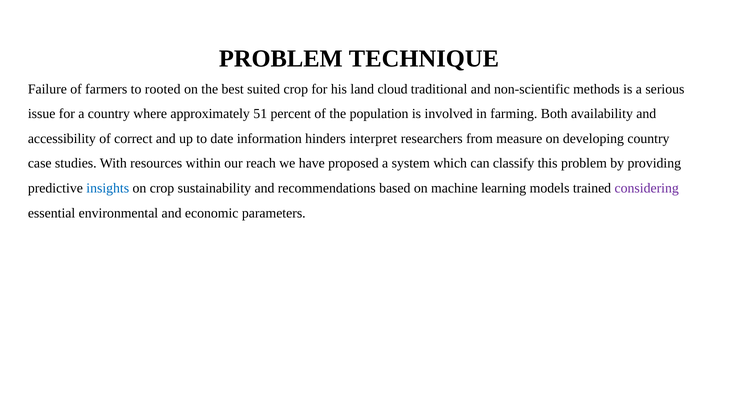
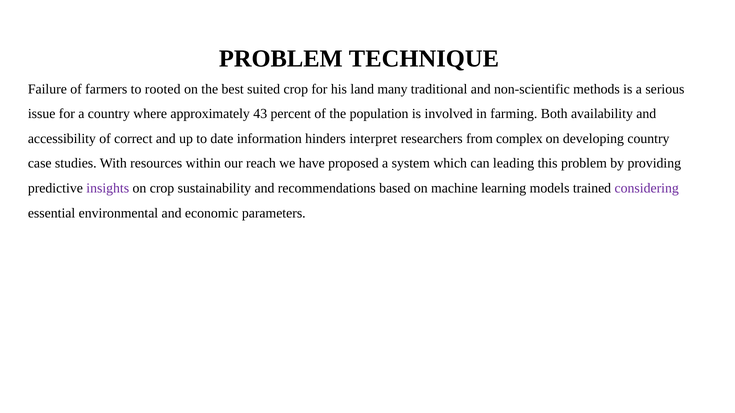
cloud: cloud -> many
51: 51 -> 43
measure: measure -> complex
classify: classify -> leading
insights colour: blue -> purple
